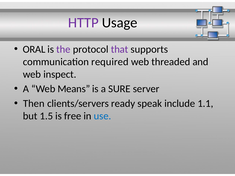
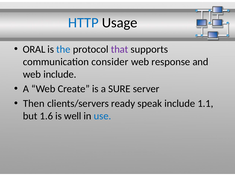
HTTP colour: purple -> blue
the colour: purple -> blue
required: required -> consider
threaded: threaded -> response
web inspect: inspect -> include
Means: Means -> Create
1.5: 1.5 -> 1.6
free: free -> well
